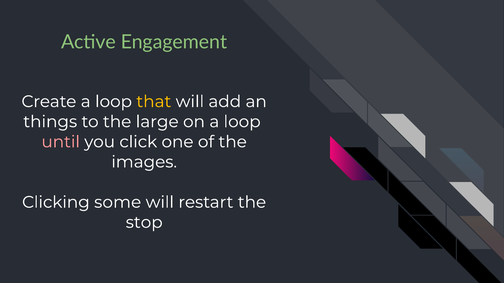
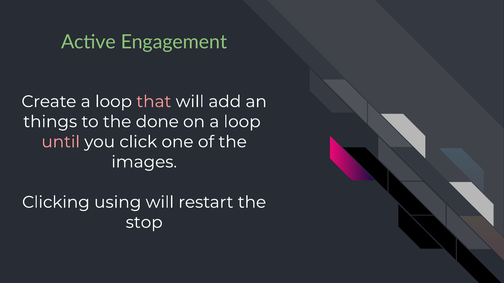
that colour: yellow -> pink
large: large -> done
some: some -> using
